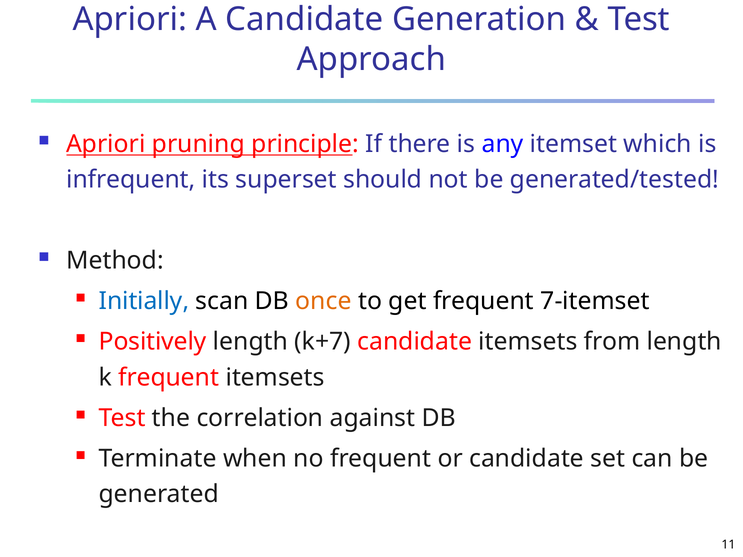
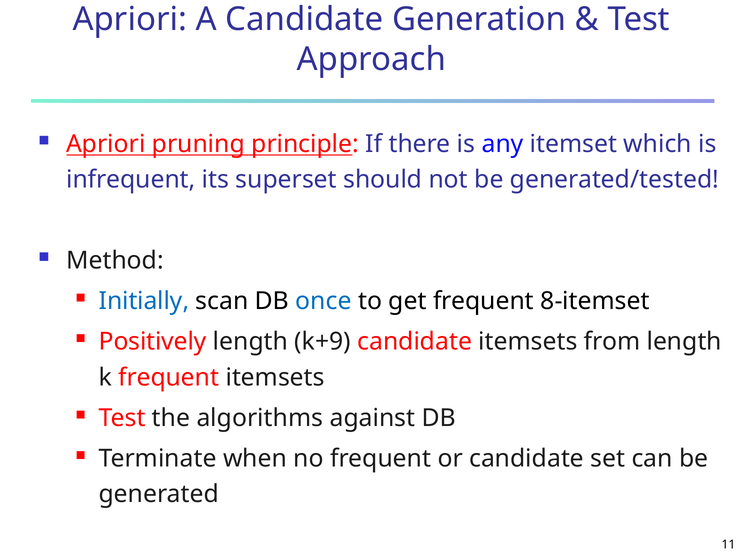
once colour: orange -> blue
7-itemset: 7-itemset -> 8-itemset
k+7: k+7 -> k+9
correlation: correlation -> algorithms
